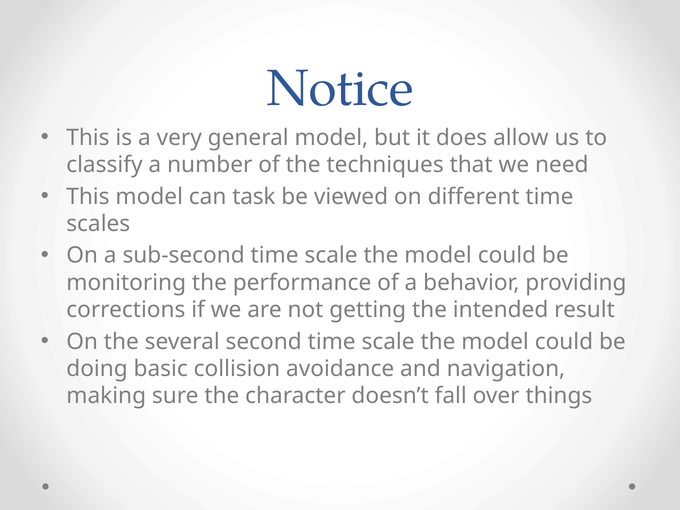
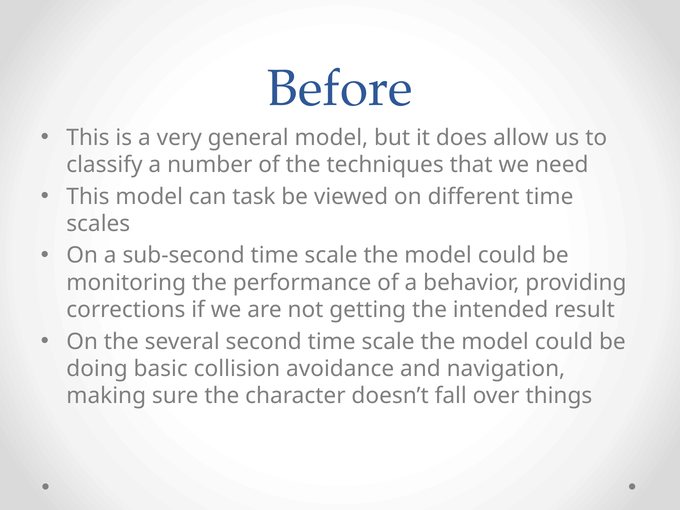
Notice: Notice -> Before
